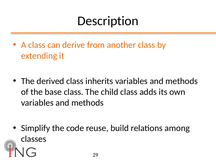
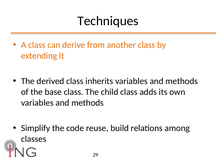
Description: Description -> Techniques
